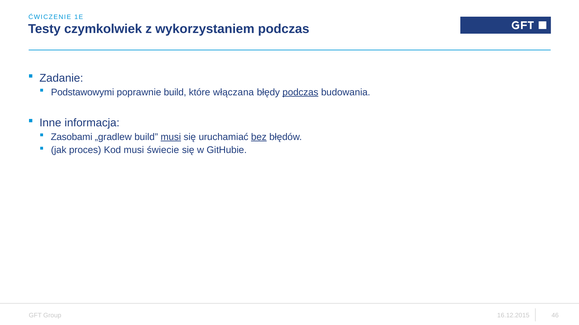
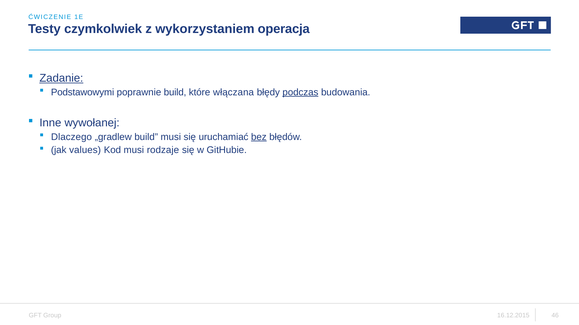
wykorzystaniem podczas: podczas -> operacja
Zadanie underline: none -> present
informacja: informacja -> wywołanej
Zasobami: Zasobami -> Dlaczego
musi at (171, 137) underline: present -> none
proces: proces -> values
świecie: świecie -> rodzaje
